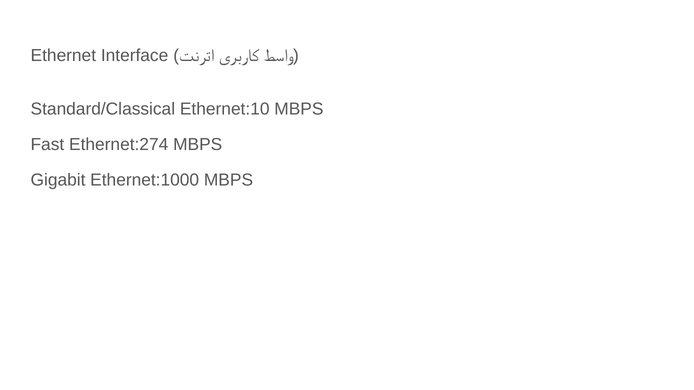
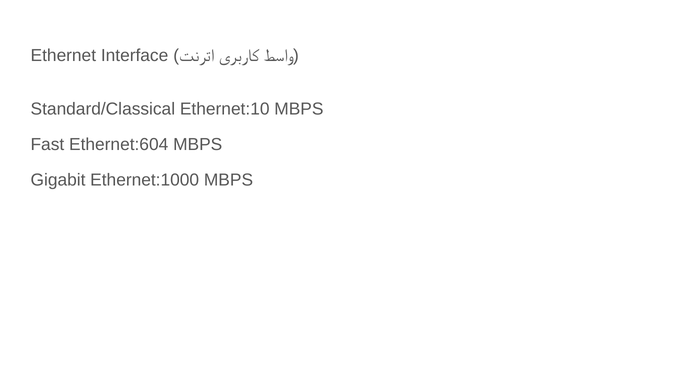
Ethernet:274: Ethernet:274 -> Ethernet:604
